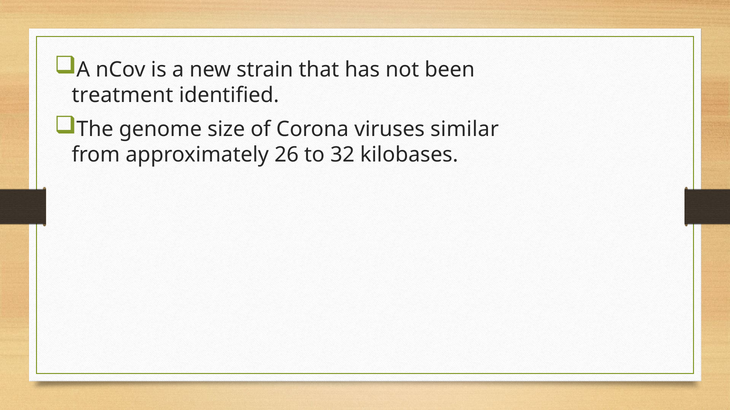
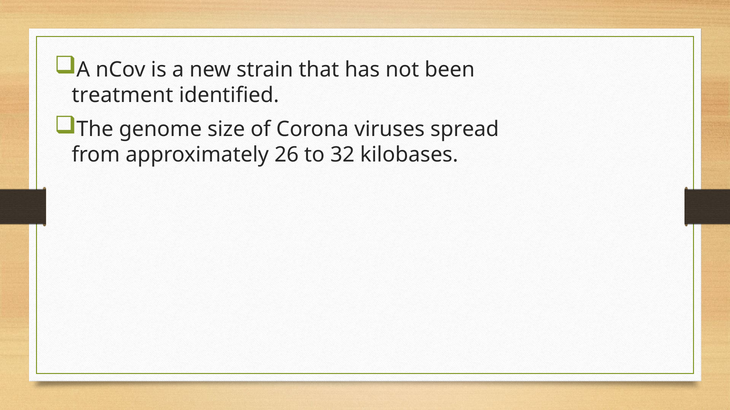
similar: similar -> spread
